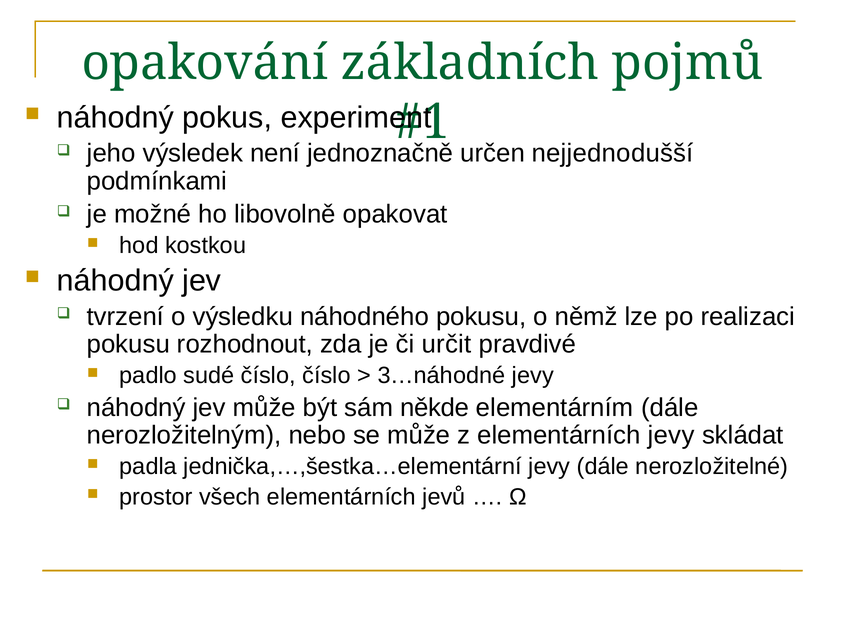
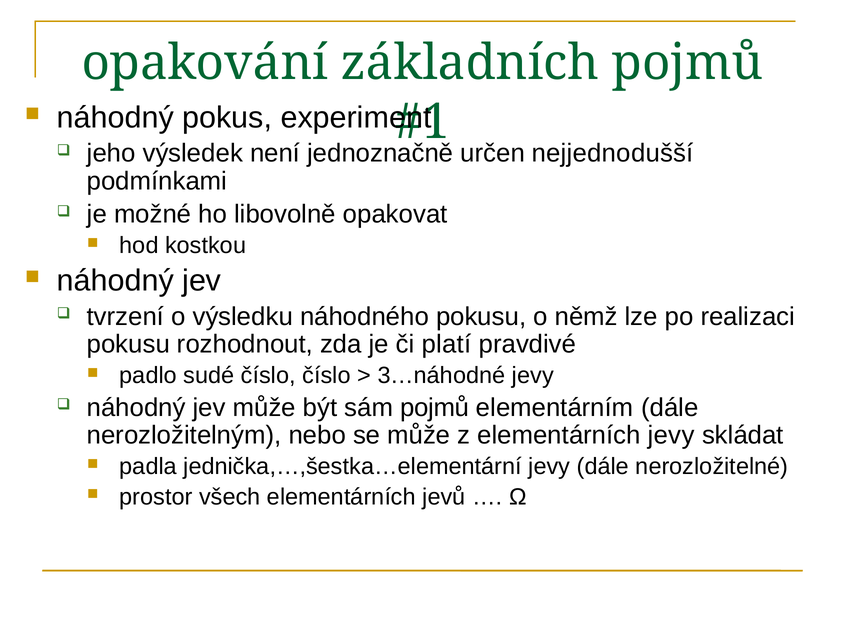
určit: určit -> platí
sám někde: někde -> pojmů
